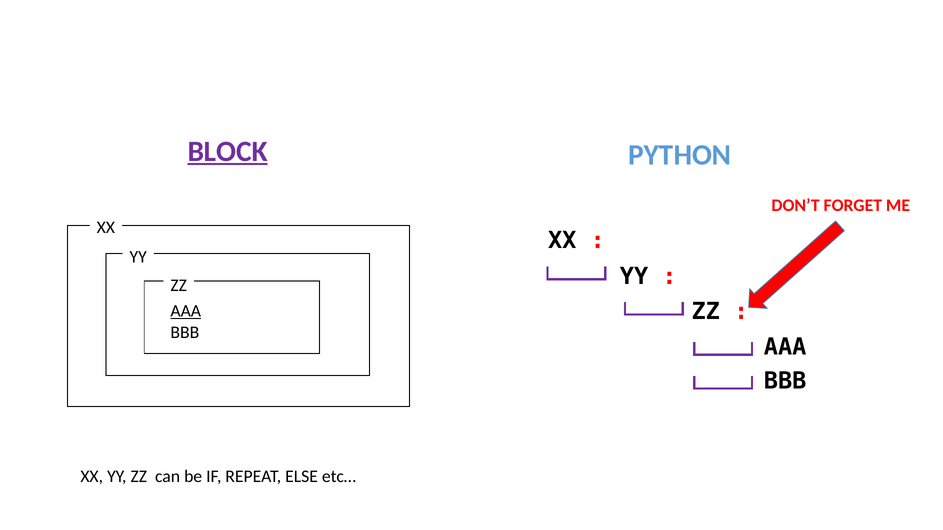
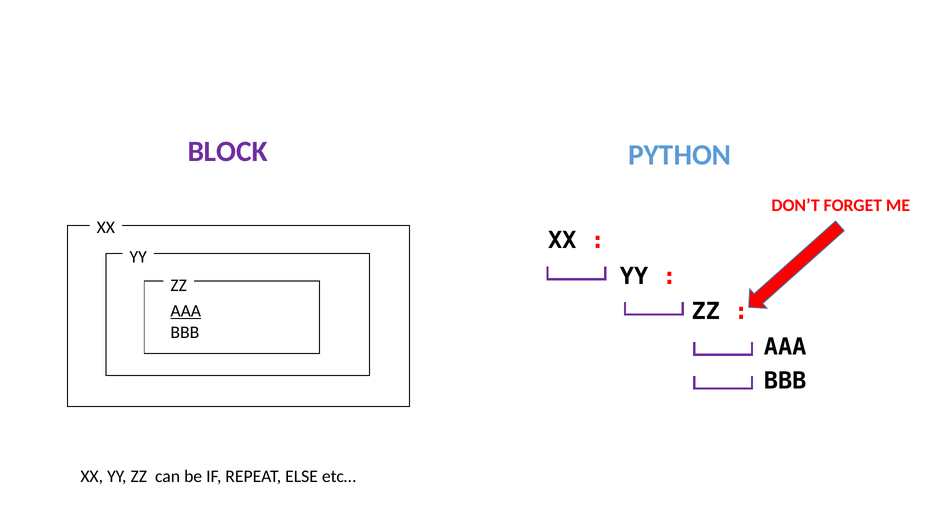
BLOCK underline: present -> none
